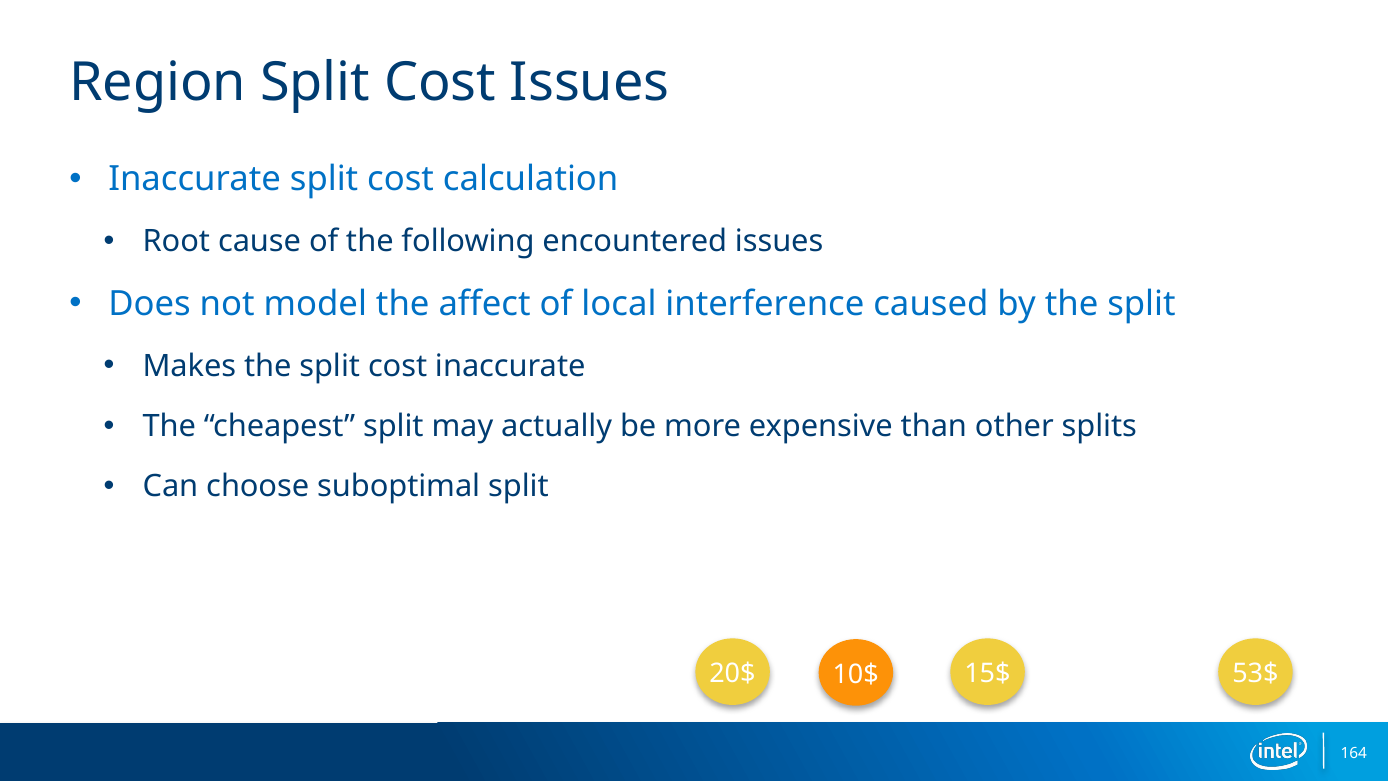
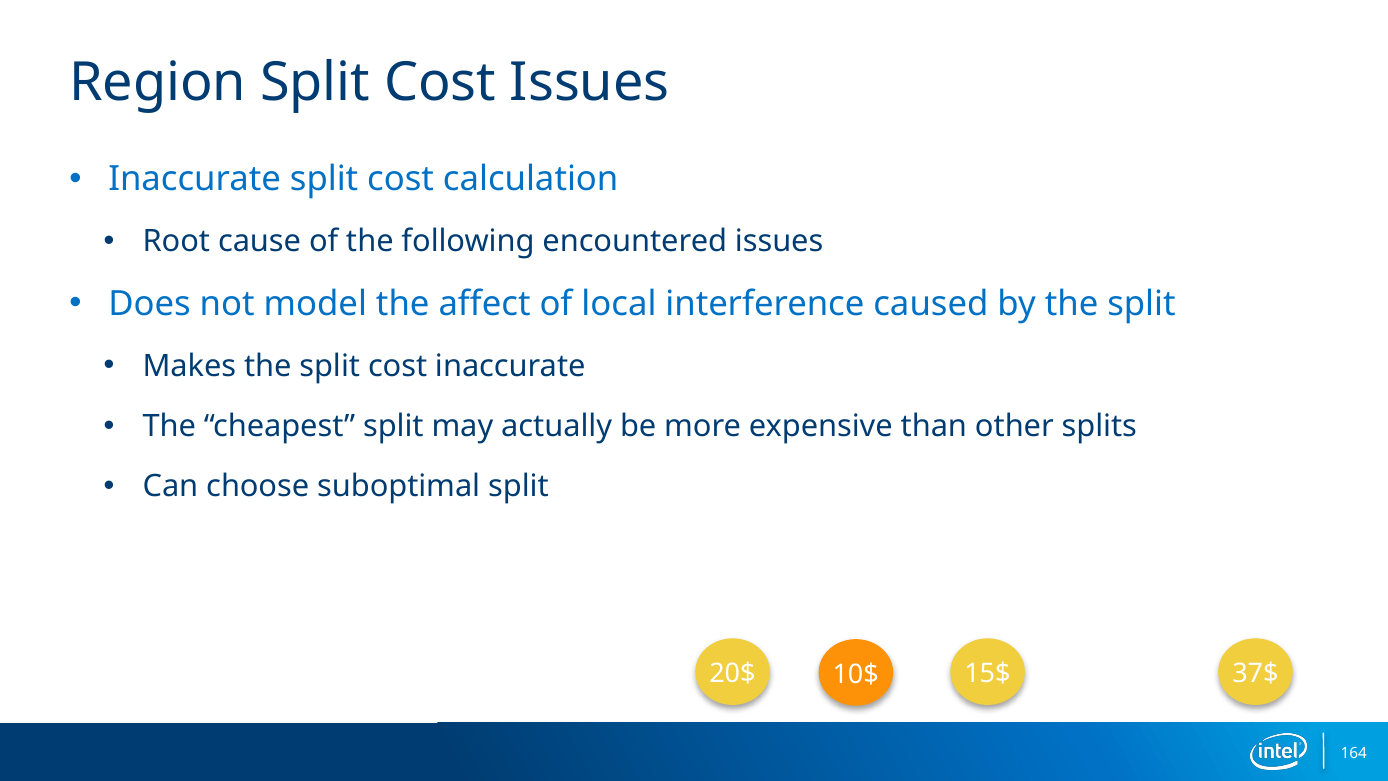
53$: 53$ -> 37$
